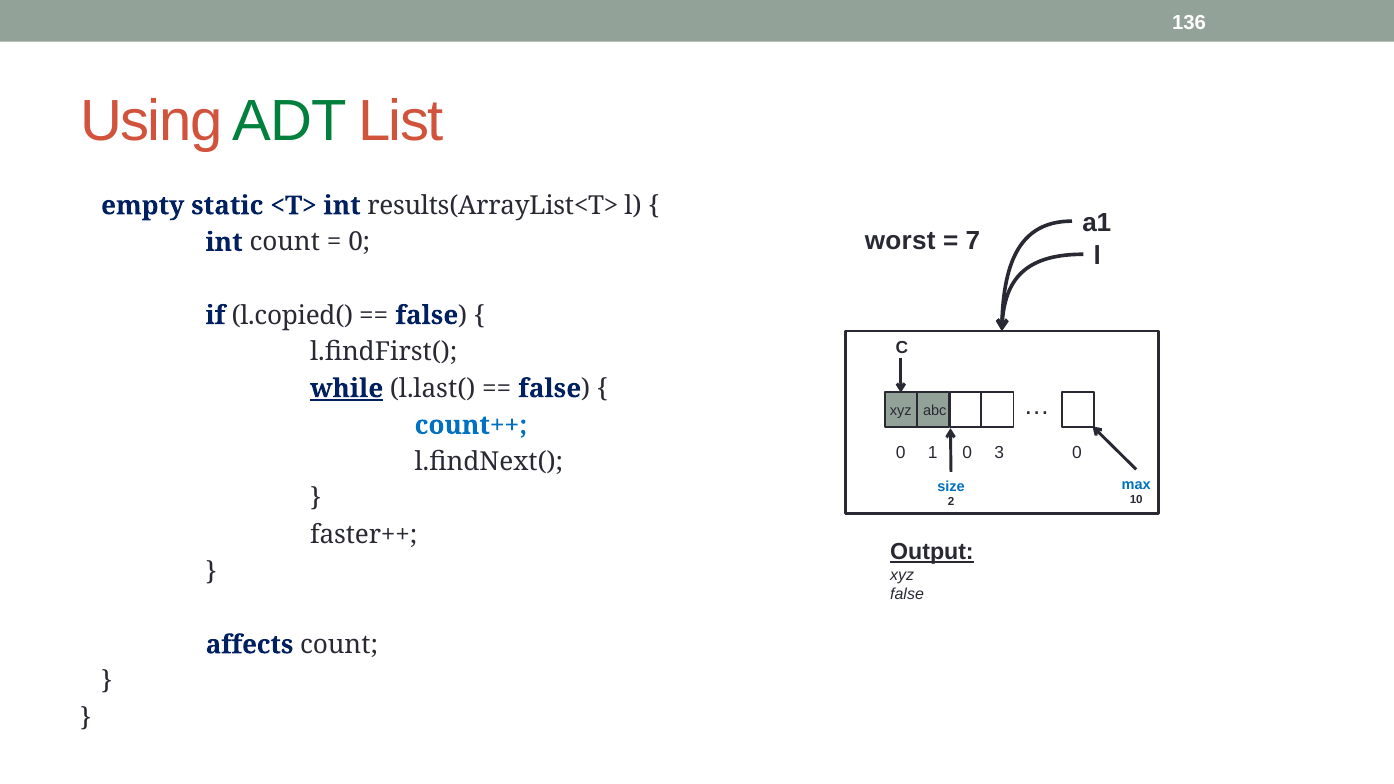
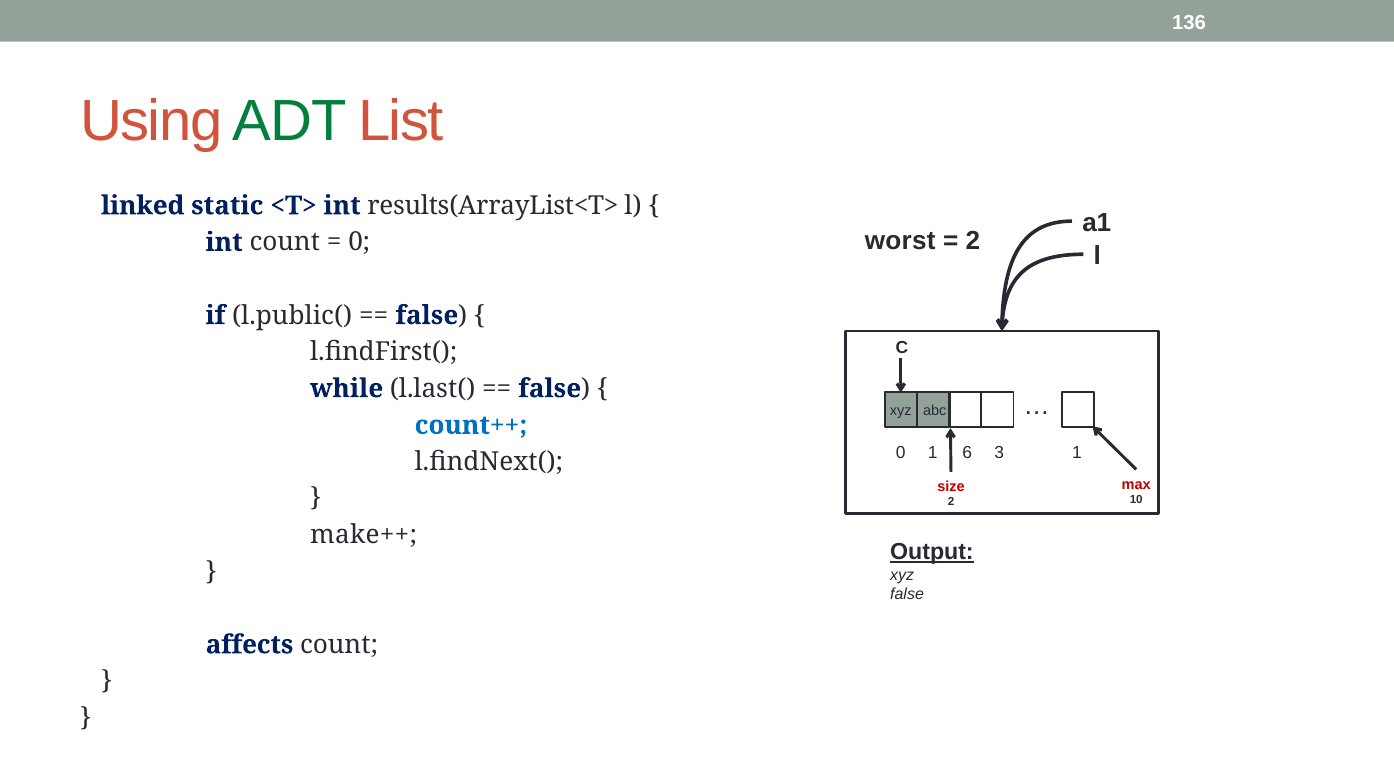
empty: empty -> linked
7 at (973, 240): 7 -> 2
l.copied(: l.copied( -> l.public(
while underline: present -> none
1 0: 0 -> 6
3 0: 0 -> 1
max colour: blue -> red
size colour: blue -> red
faster++: faster++ -> make++
